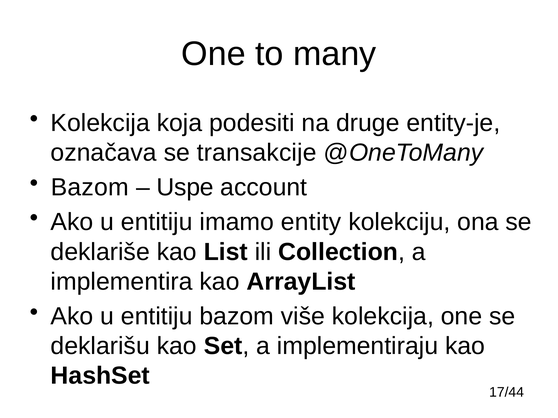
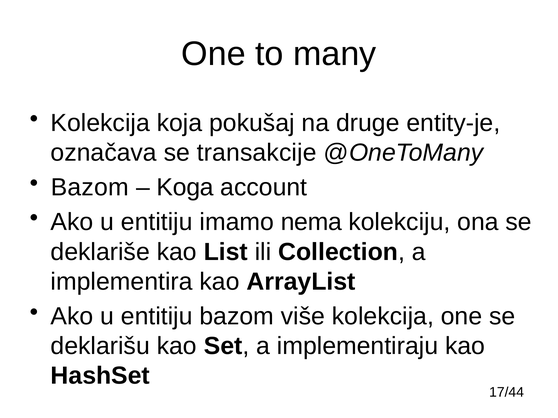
podesiti: podesiti -> pokušaj
Uspe: Uspe -> Koga
entity: entity -> nema
